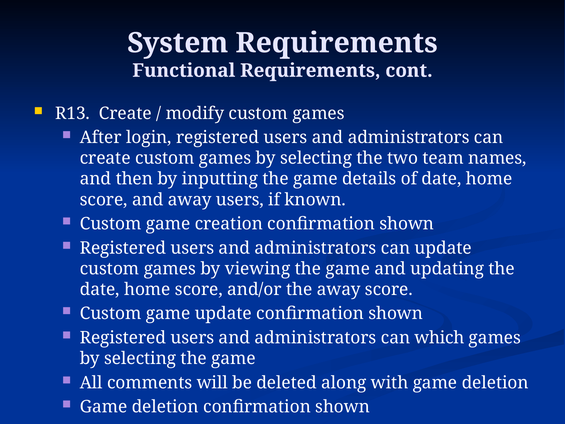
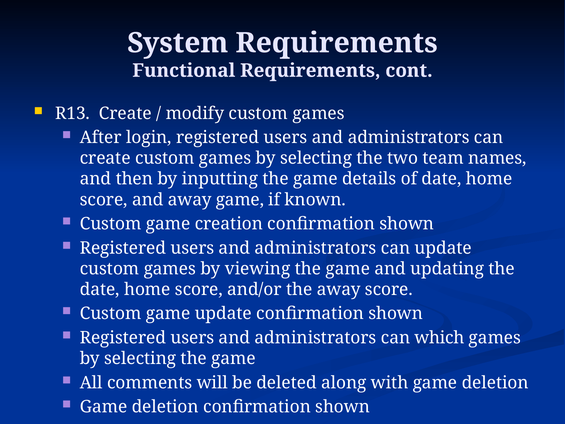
away users: users -> game
